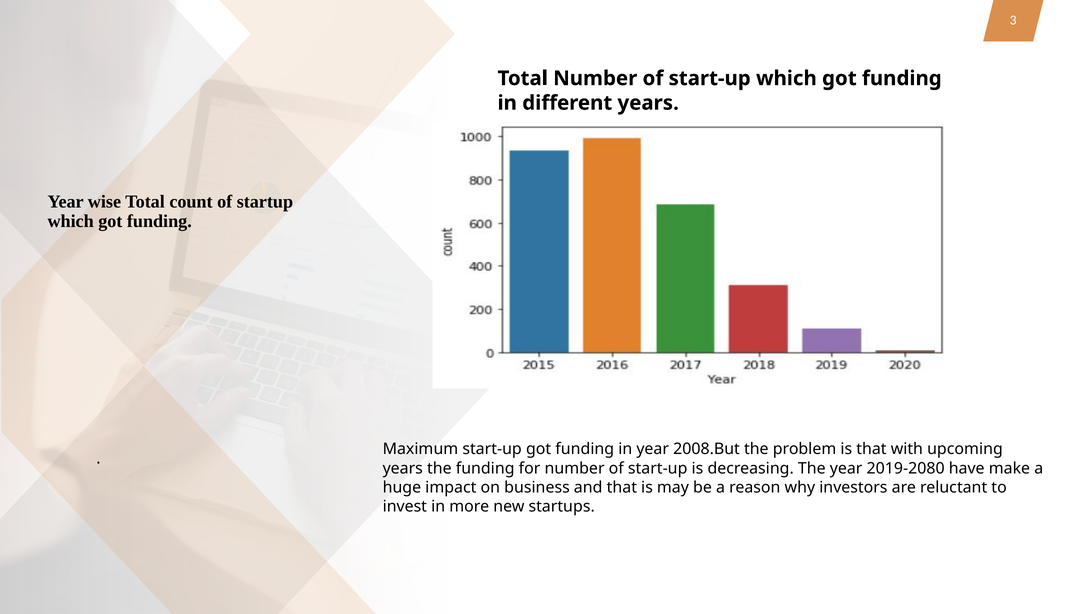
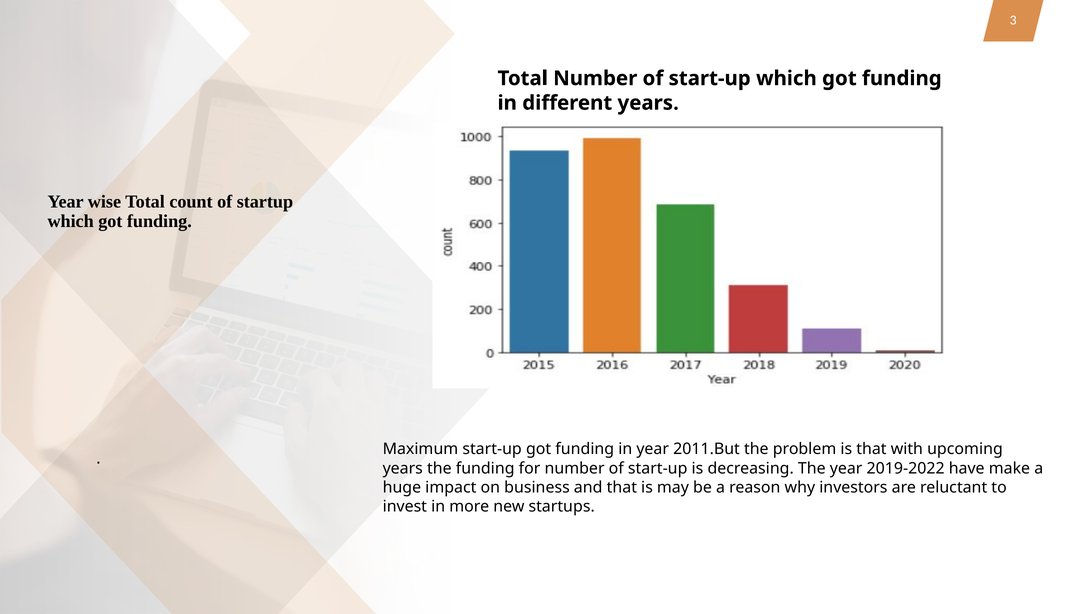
2008.But: 2008.But -> 2011.But
2019-2080: 2019-2080 -> 2019-2022
